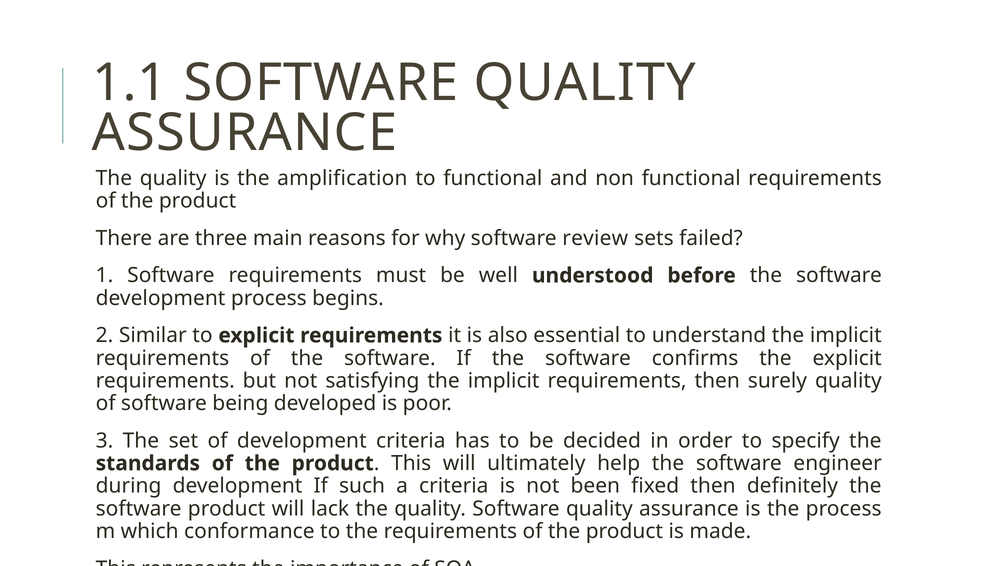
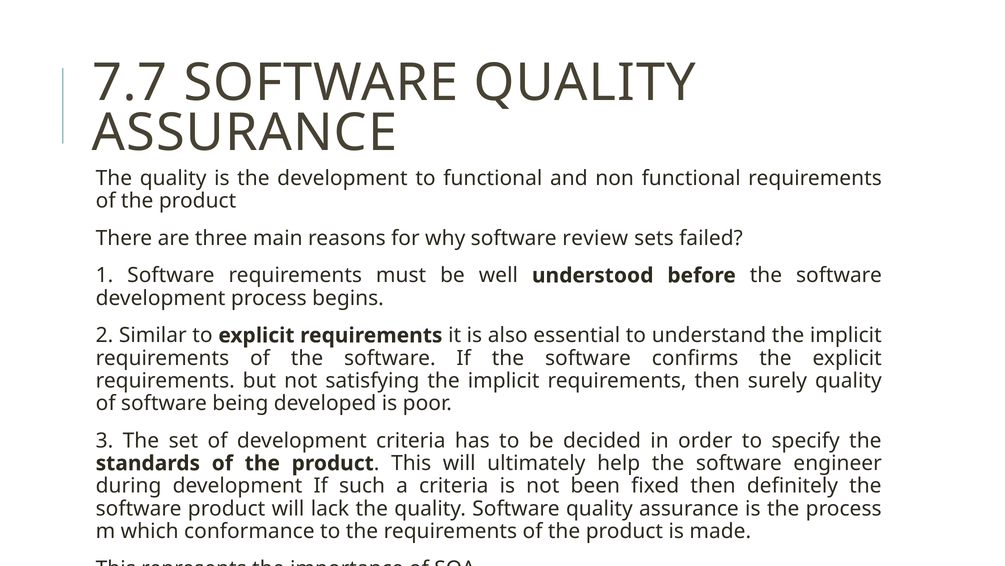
1.1: 1.1 -> 7.7
the amplification: amplification -> development
